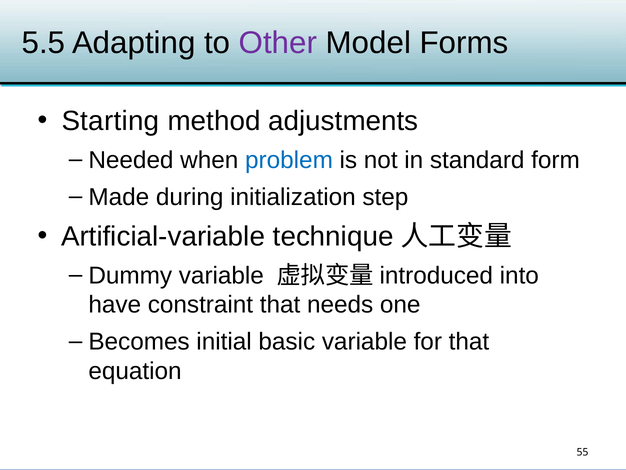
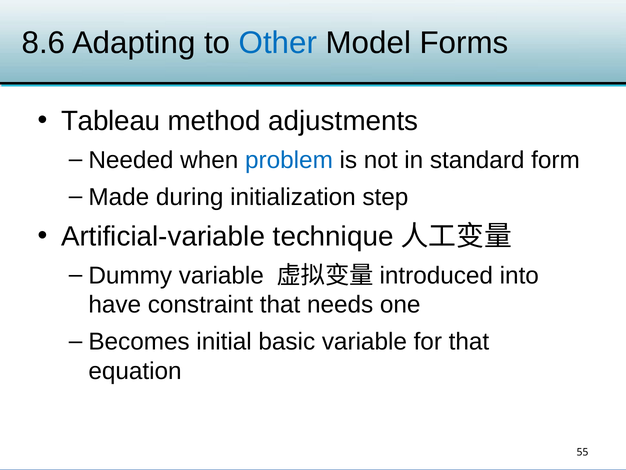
5.5: 5.5 -> 8.6
Other colour: purple -> blue
Starting: Starting -> Tableau
